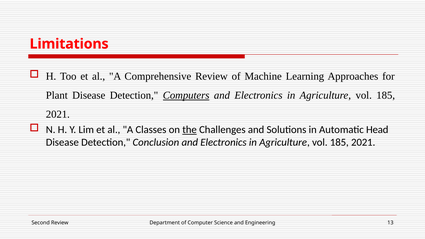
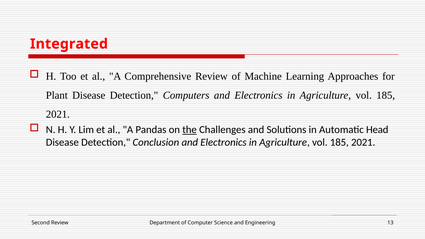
Limitations: Limitations -> Integrated
Computers underline: present -> none
Classes: Classes -> Pandas
